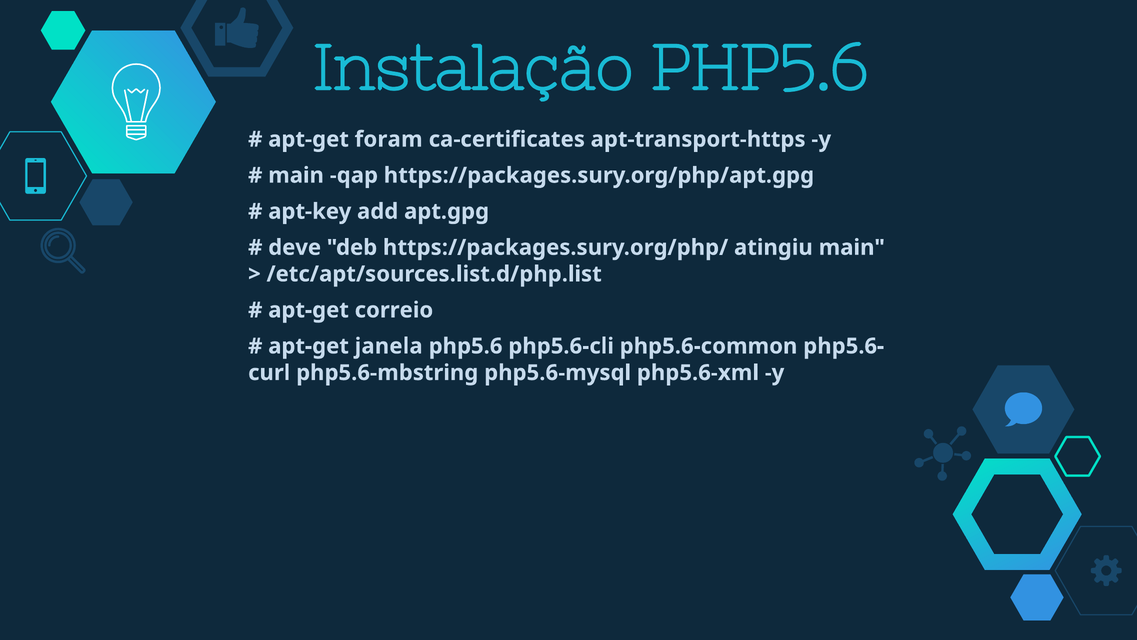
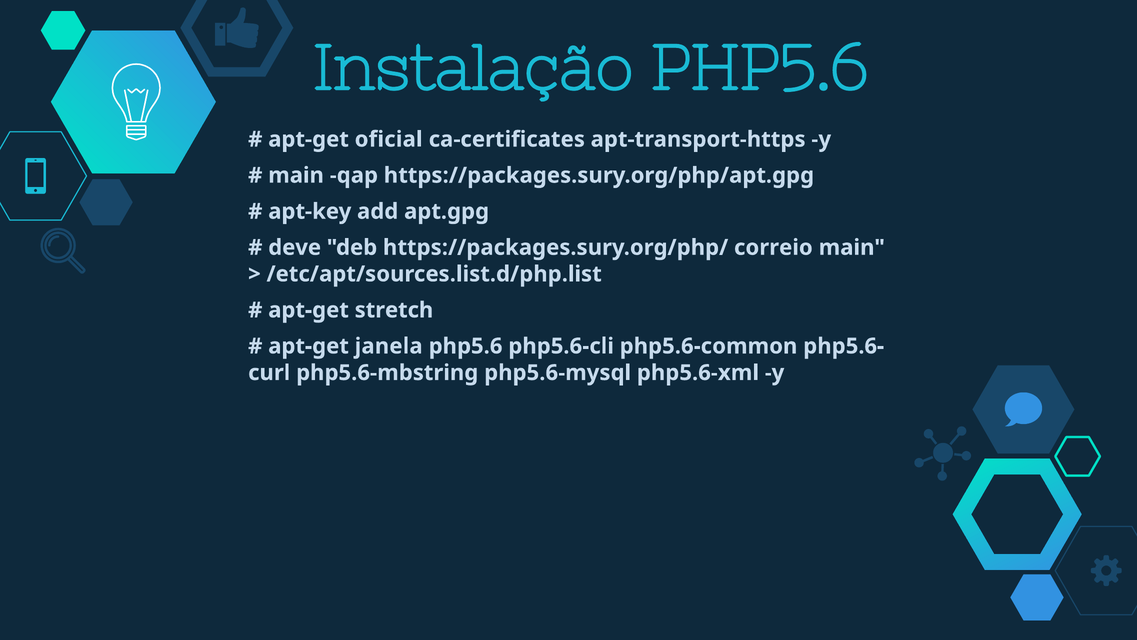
foram: foram -> oficial
atingiu: atingiu -> correio
correio: correio -> stretch
